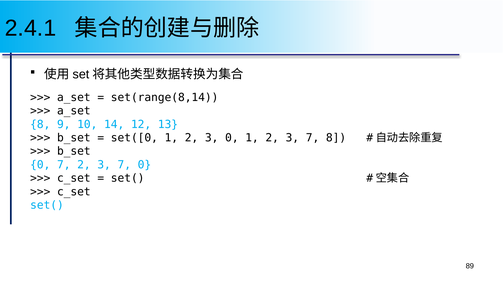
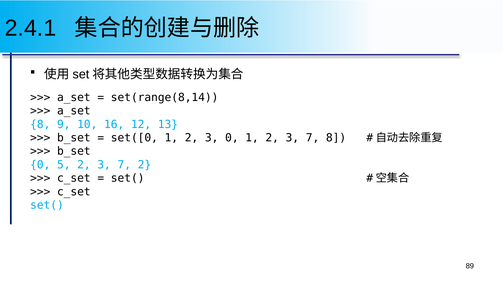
14: 14 -> 16
0 7: 7 -> 5
7 0: 0 -> 2
